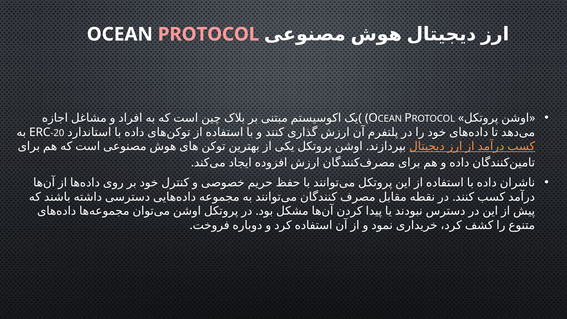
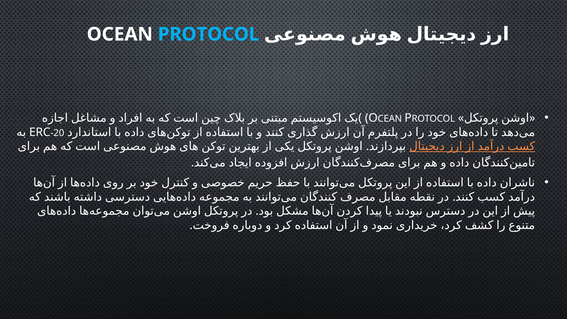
PROTOCOL colour: pink -> light blue
